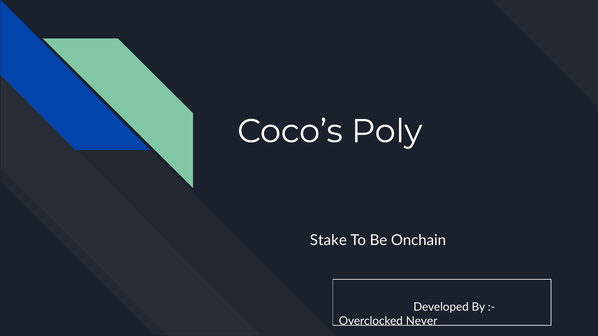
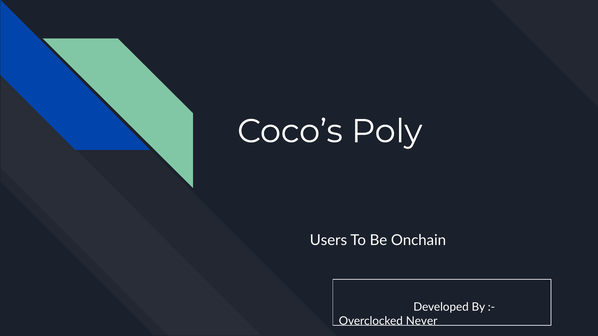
Stake: Stake -> Users
